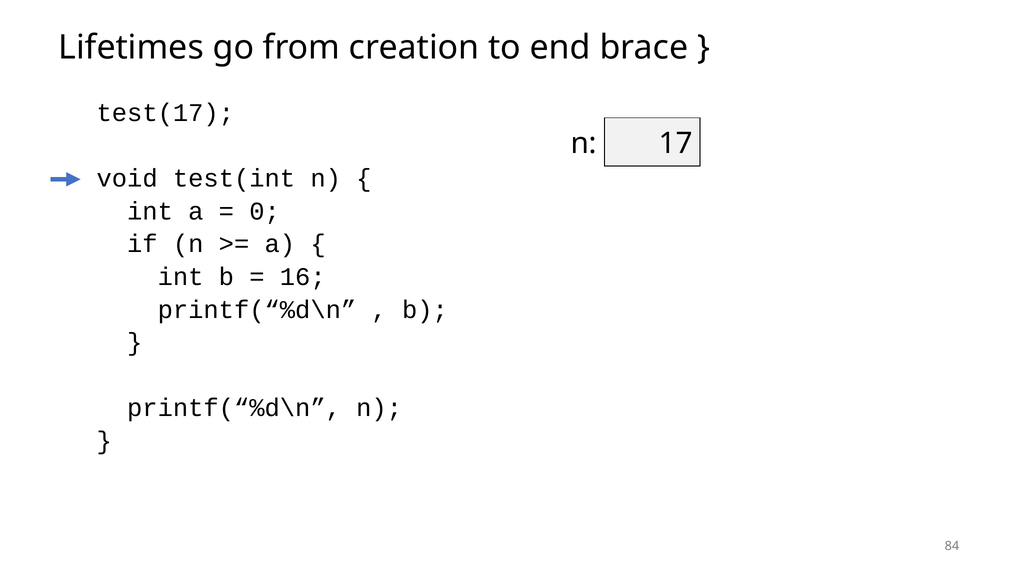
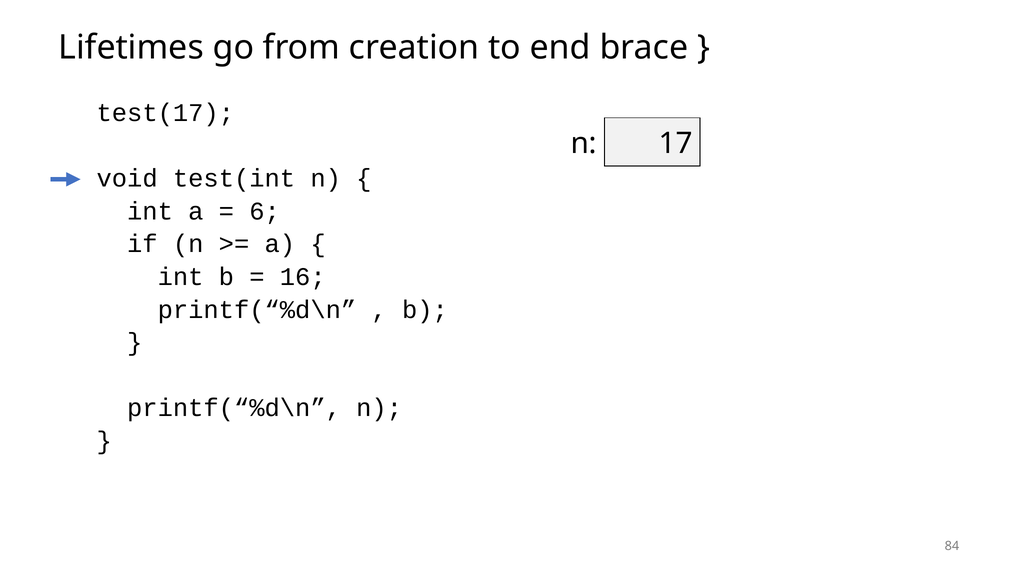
0: 0 -> 6
